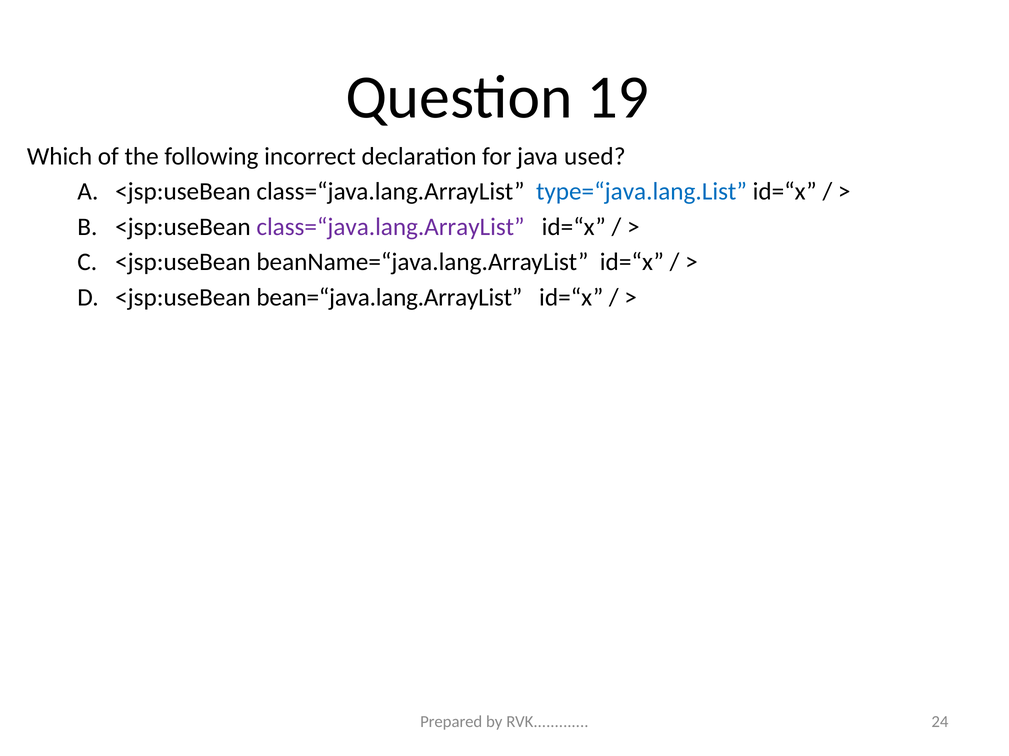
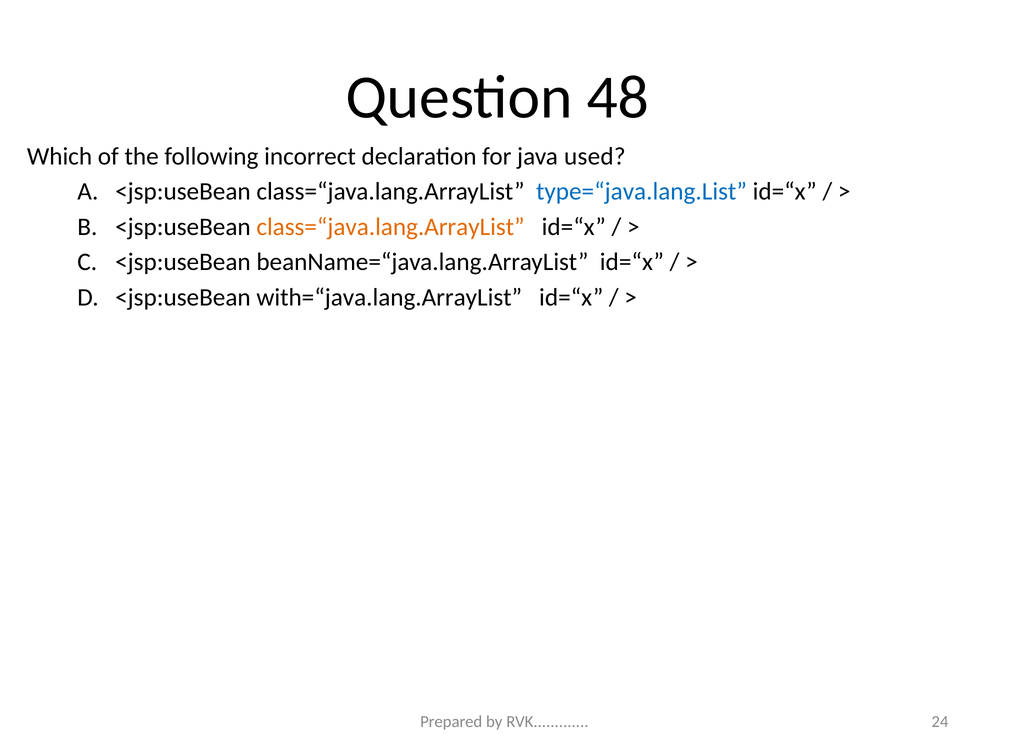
19: 19 -> 48
class=“java.lang.ArrayList at (391, 227) colour: purple -> orange
bean=“java.lang.ArrayList: bean=“java.lang.ArrayList -> with=“java.lang.ArrayList
